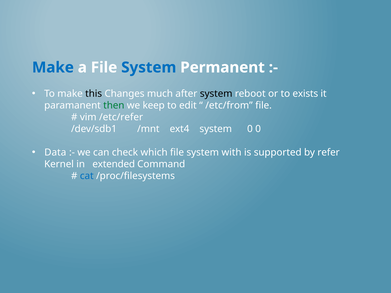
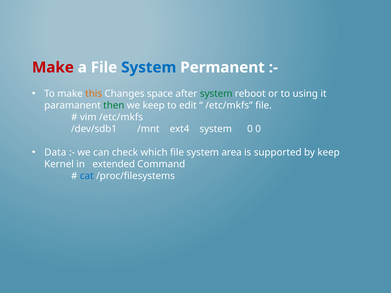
Make at (53, 67) colour: blue -> red
this colour: black -> orange
much: much -> space
system at (216, 94) colour: black -> green
exists: exists -> using
/etc/from at (229, 106): /etc/from -> /etc/mkfs
vim /etc/refer: /etc/refer -> /etc/mkfs
with: with -> area
by refer: refer -> keep
